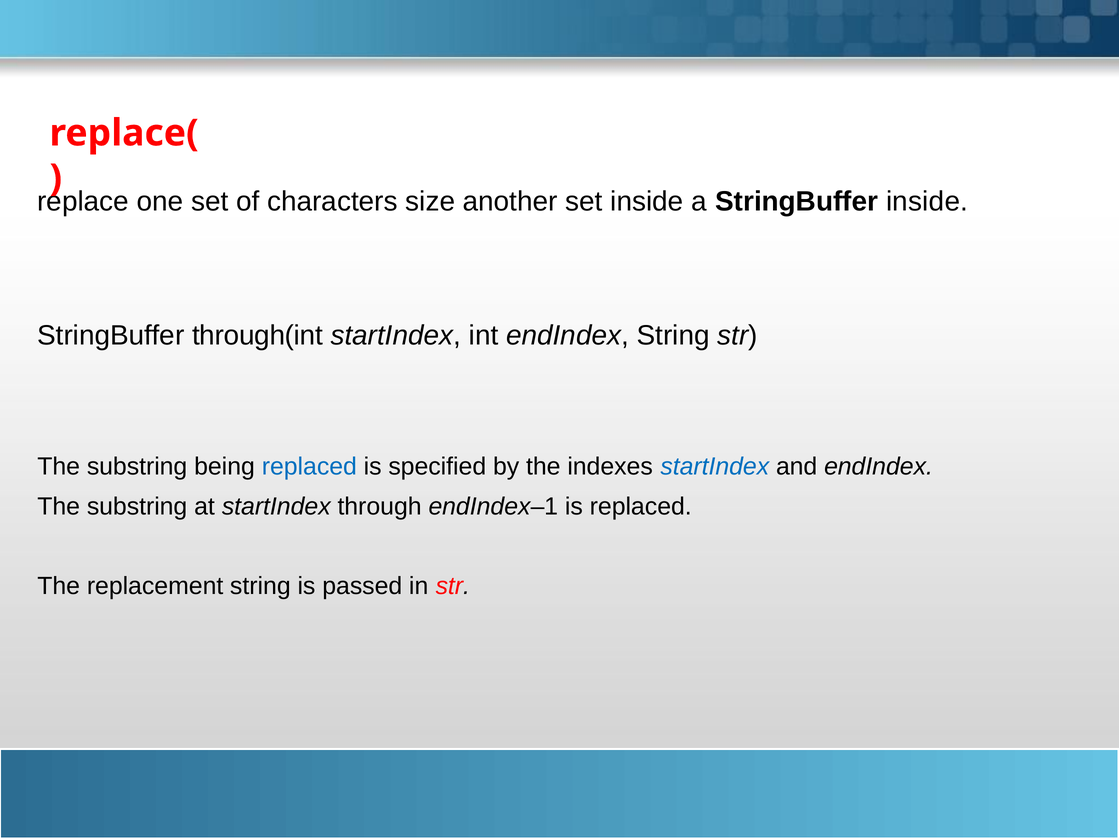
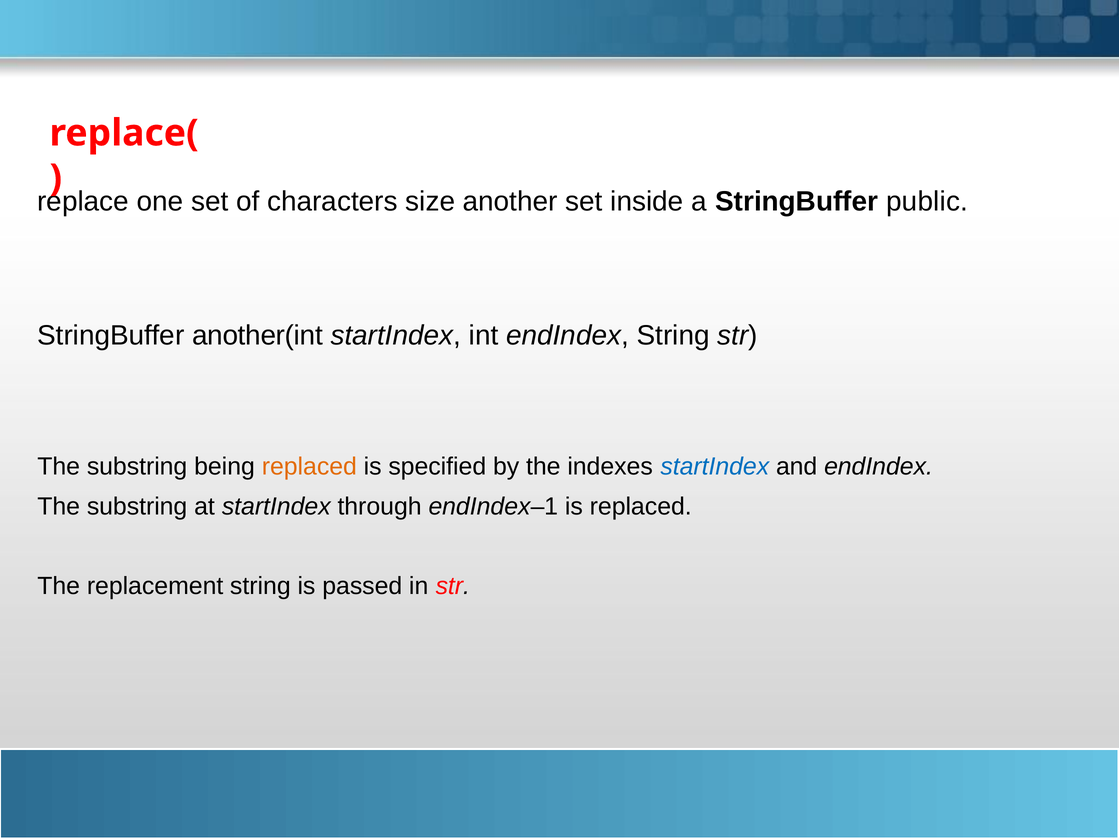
StringBuffer inside: inside -> public
through(int: through(int -> another(int
replaced at (309, 467) colour: blue -> orange
